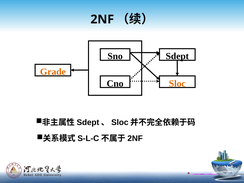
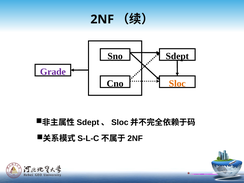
Grade colour: orange -> purple
